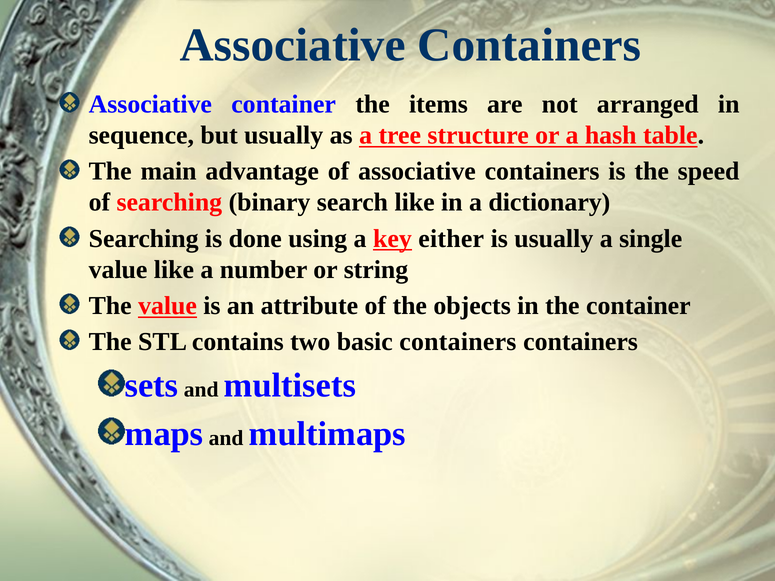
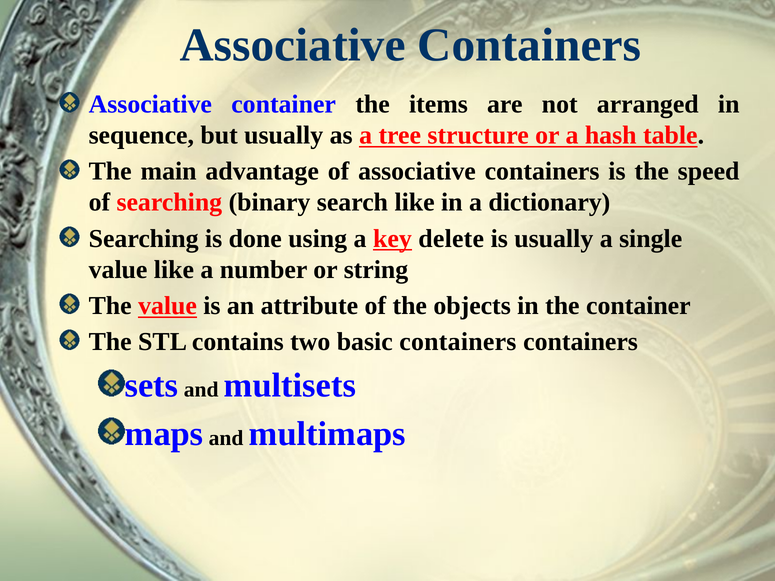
either: either -> delete
